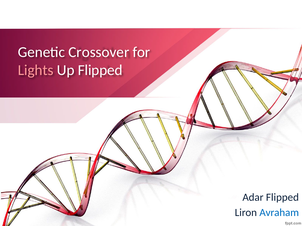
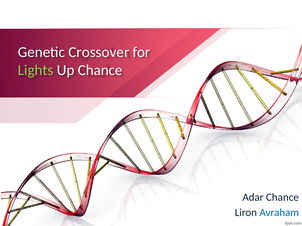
Lights colour: pink -> light green
Up Flipped: Flipped -> Chance
Adar Flipped: Flipped -> Chance
